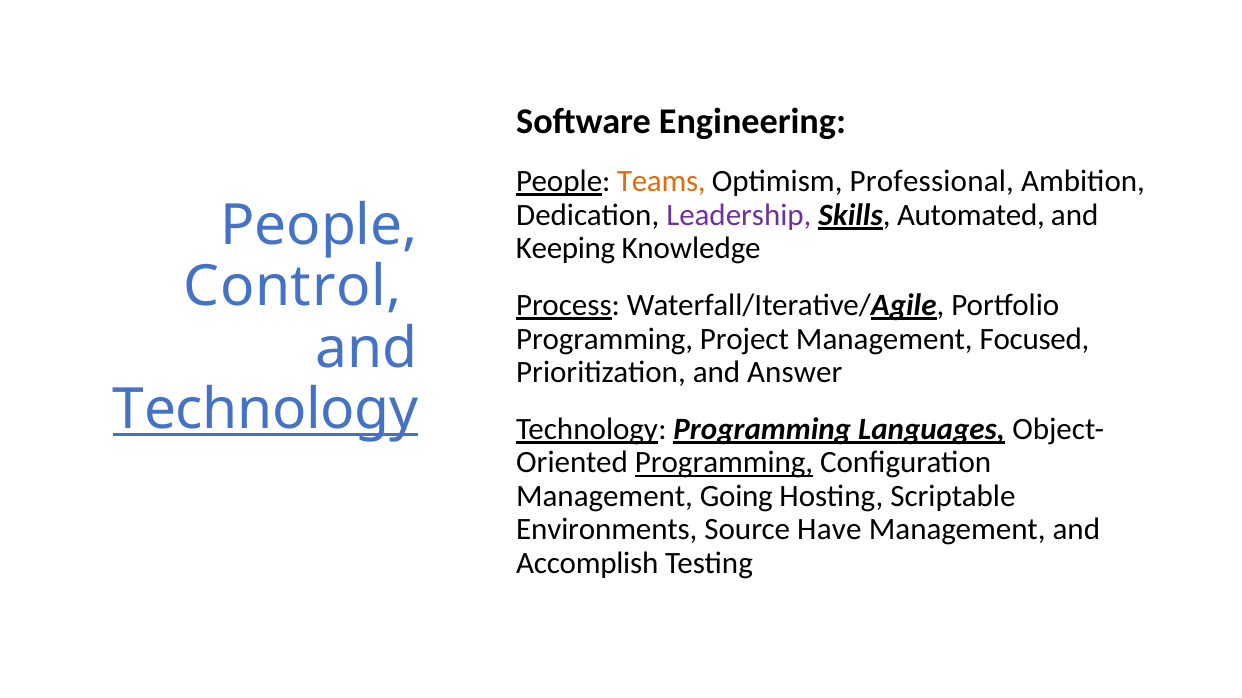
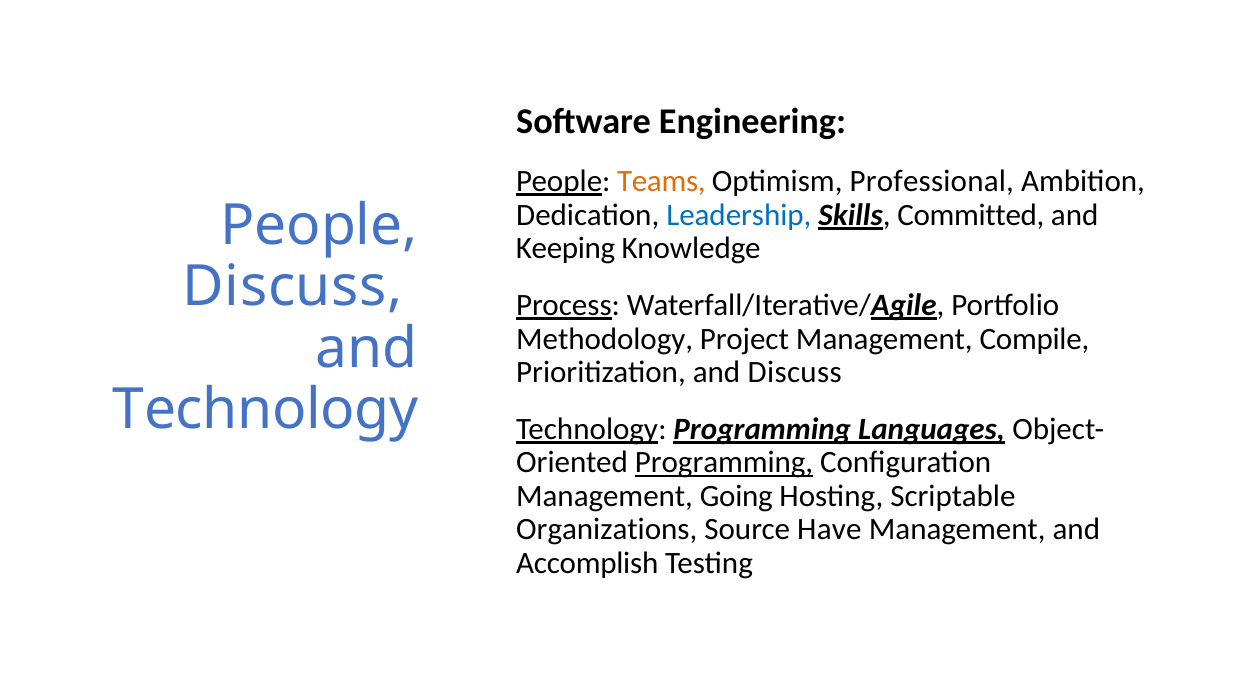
Leadership colour: purple -> blue
Automated: Automated -> Committed
Control at (293, 287): Control -> Discuss
Programming at (605, 339): Programming -> Methodology
Focused: Focused -> Compile
and Answer: Answer -> Discuss
Technology at (266, 411) underline: present -> none
Environments: Environments -> Organizations
